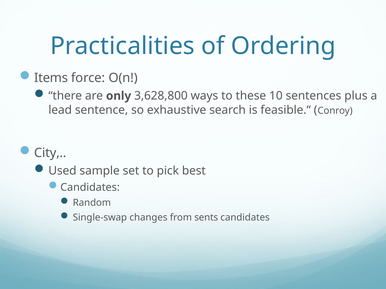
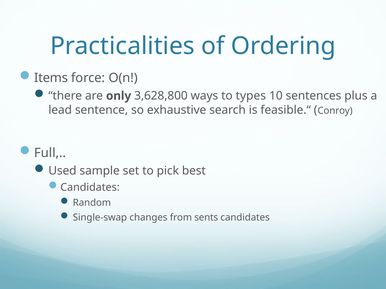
these: these -> types
City: City -> Full
